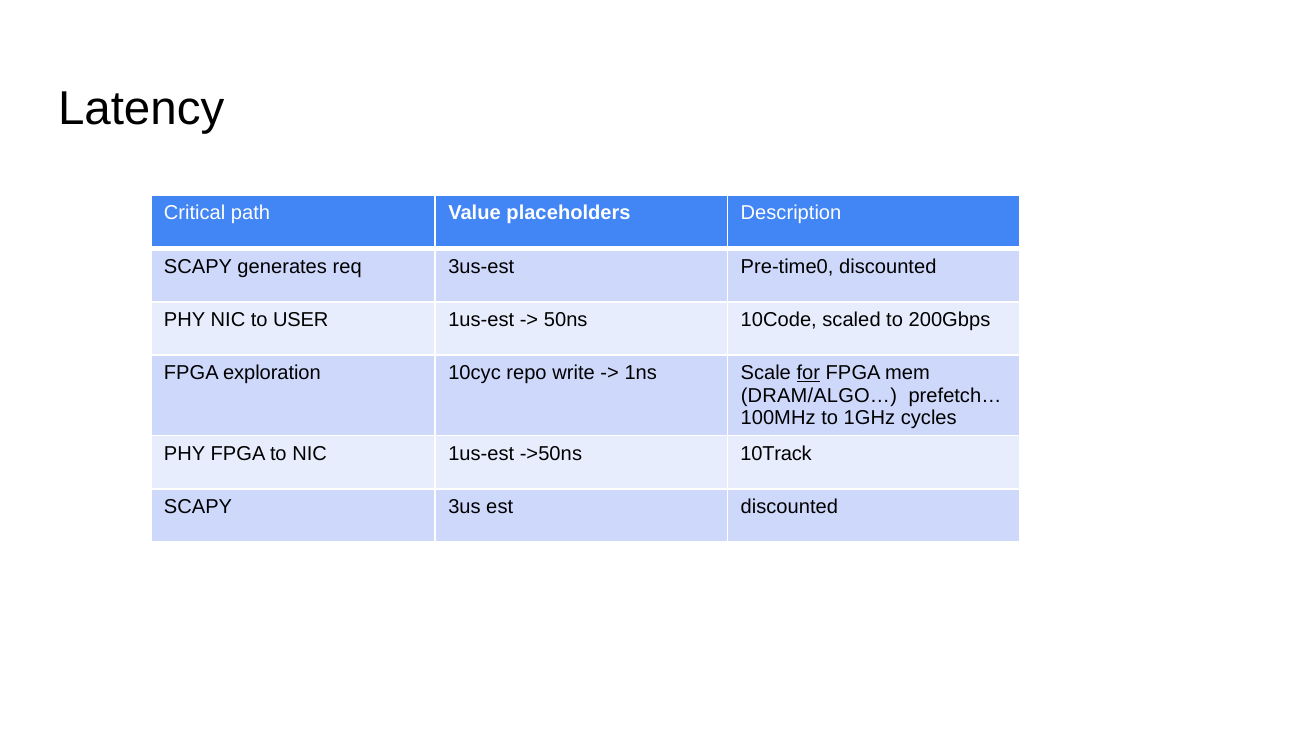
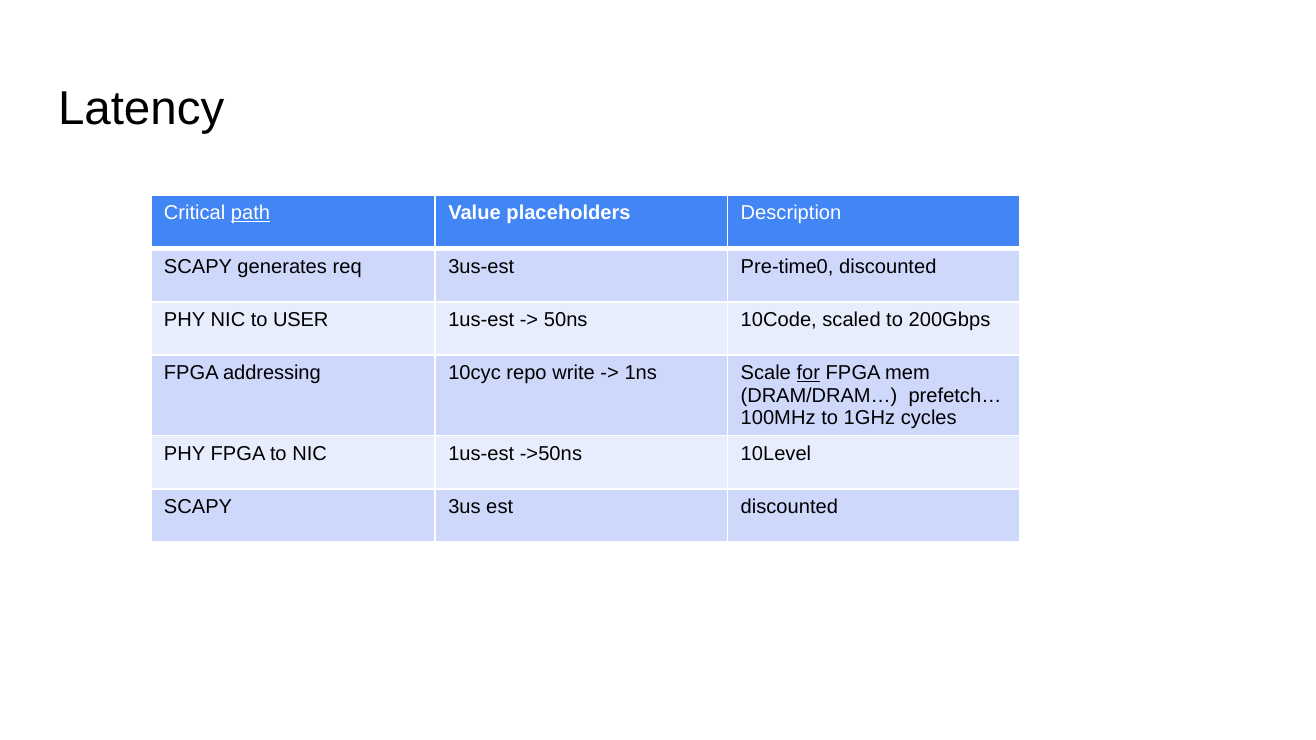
path underline: none -> present
exploration: exploration -> addressing
DRAM/ALGO…: DRAM/ALGO… -> DRAM/DRAM…
10Track: 10Track -> 10Level
